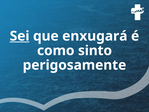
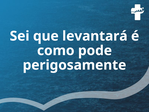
Sei underline: present -> none
enxugará: enxugará -> levantará
sinto: sinto -> pode
